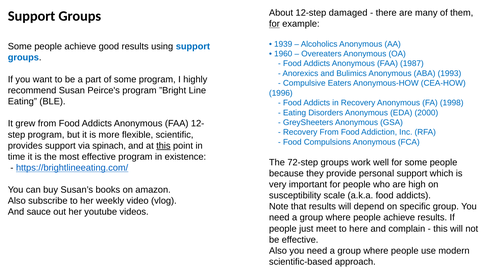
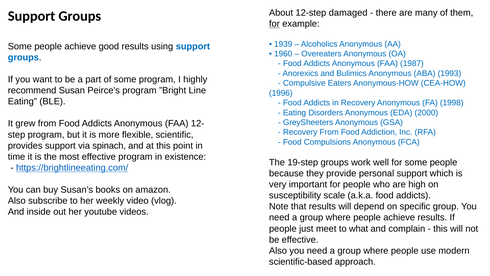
this at (163, 145) underline: present -> none
72-step: 72-step -> 19-step
sauce: sauce -> inside
here: here -> what
